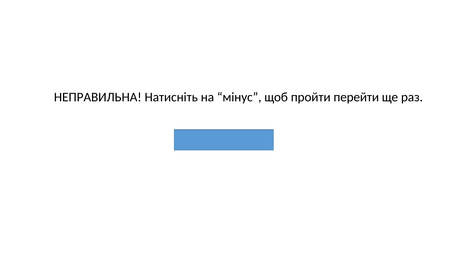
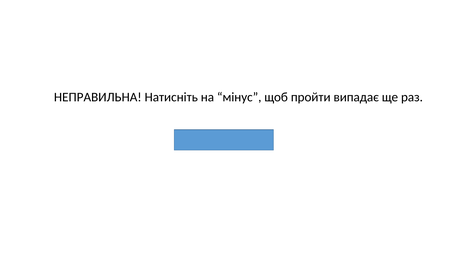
перейти: перейти -> випадає
